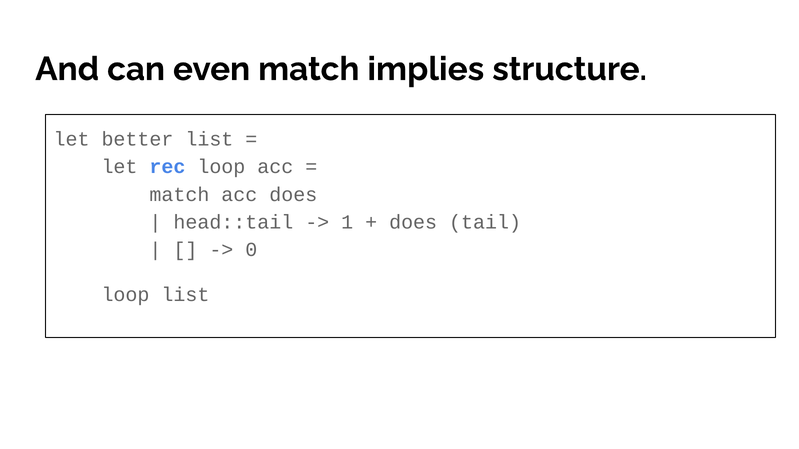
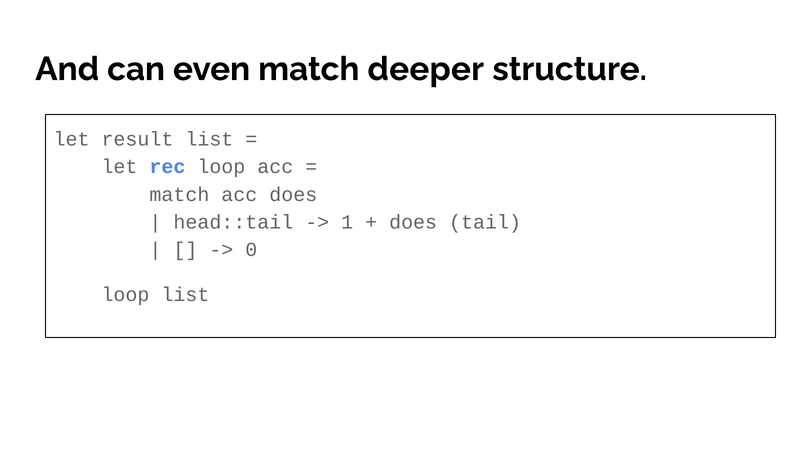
implies: implies -> deeper
better: better -> result
